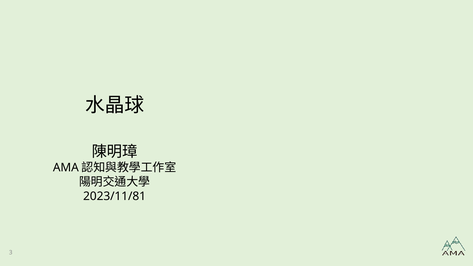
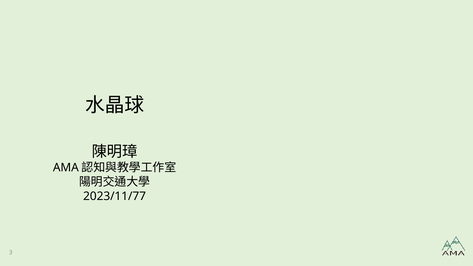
2023/11/81: 2023/11/81 -> 2023/11/77
